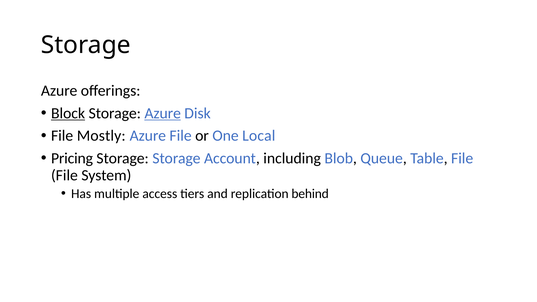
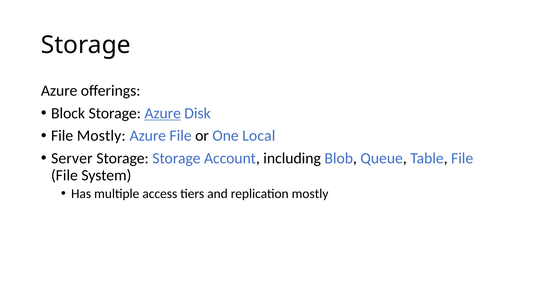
Block underline: present -> none
Pricing: Pricing -> Server
replication behind: behind -> mostly
